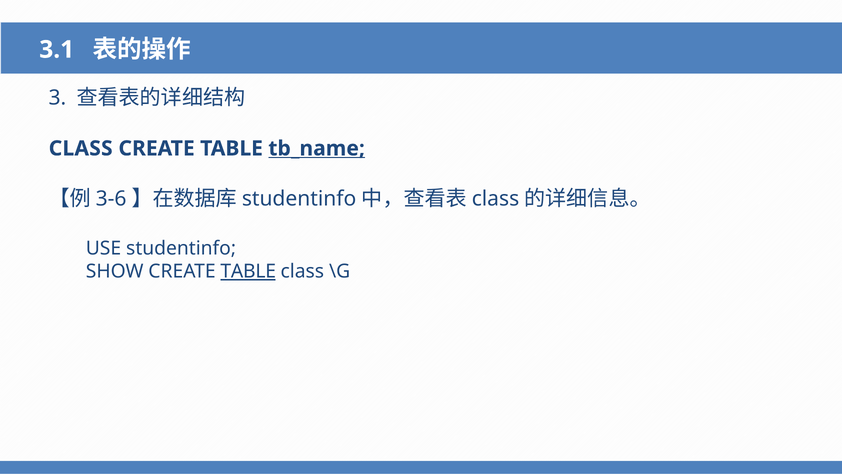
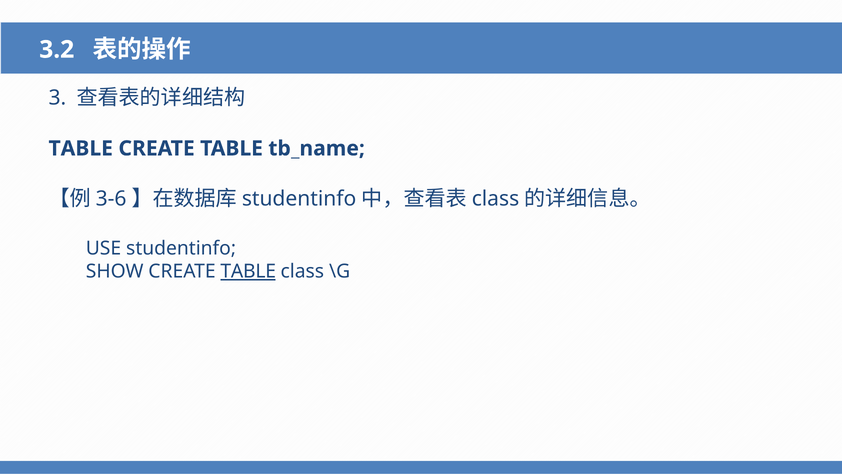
3.1: 3.1 -> 3.2
CLASS at (81, 148): CLASS -> TABLE
tb_name underline: present -> none
